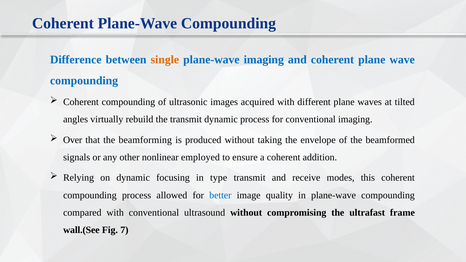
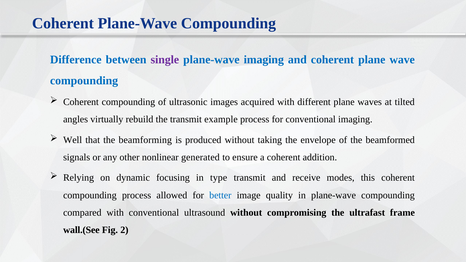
single colour: orange -> purple
transmit dynamic: dynamic -> example
Over: Over -> Well
employed: employed -> generated
7: 7 -> 2
